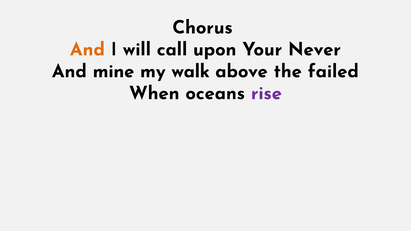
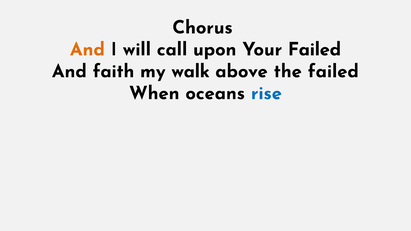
Your Never: Never -> Failed
mine: mine -> faith
rise colour: purple -> blue
